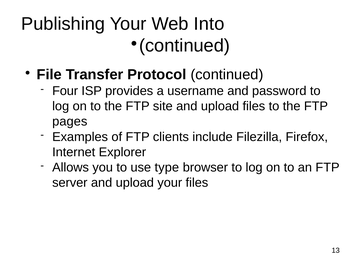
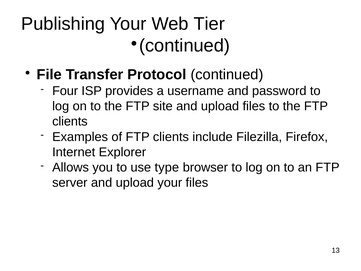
Into: Into -> Tier
pages at (70, 121): pages -> clients
